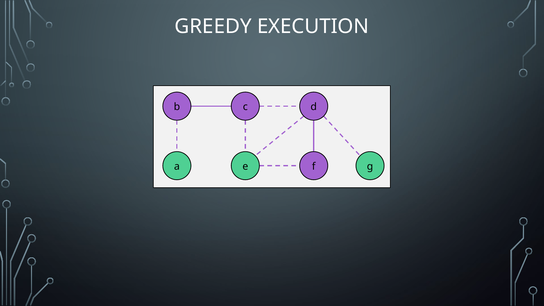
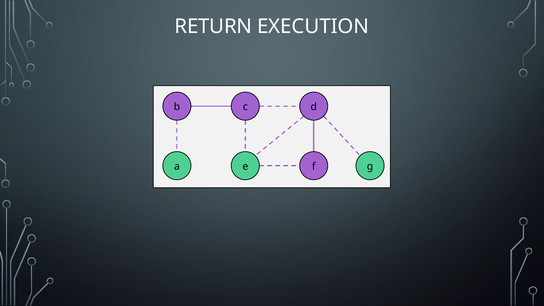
GREEDY: GREEDY -> RETURN
